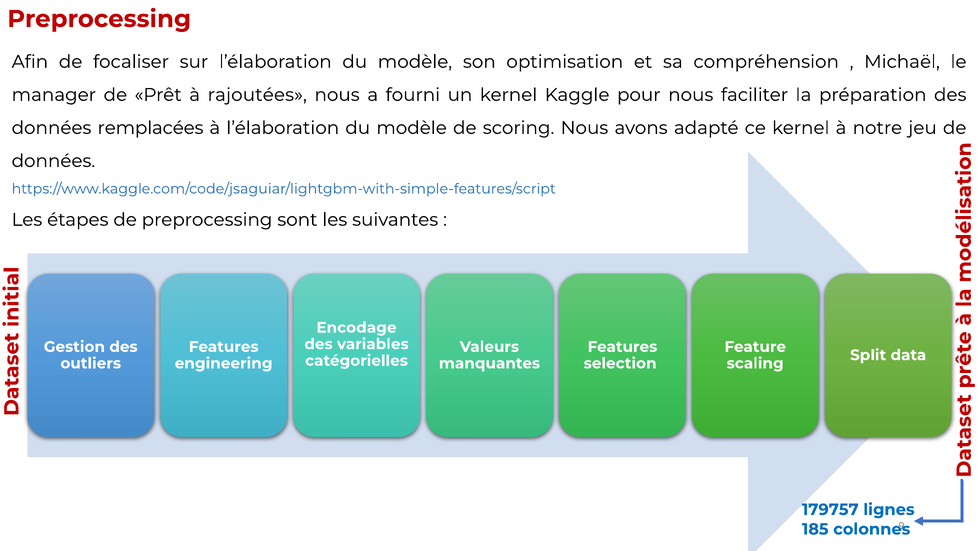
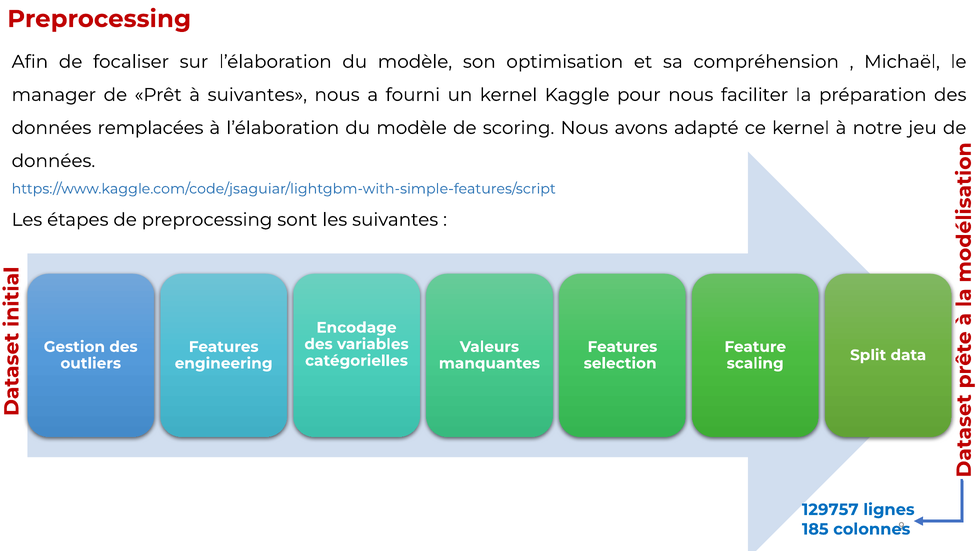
à rajoutées: rajoutées -> suivantes
179757: 179757 -> 129757
